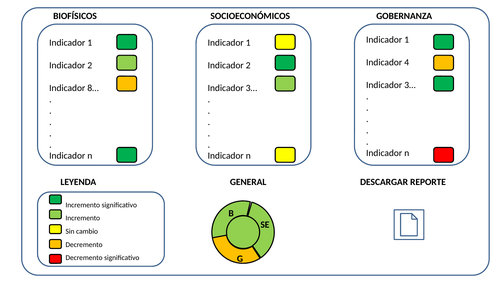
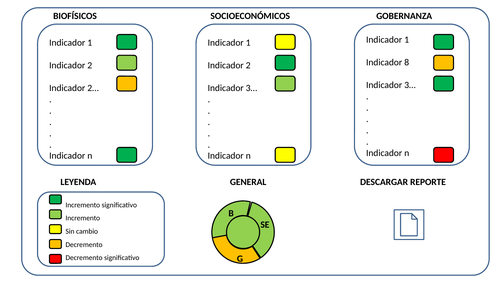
4: 4 -> 8
8…: 8… -> 2…
